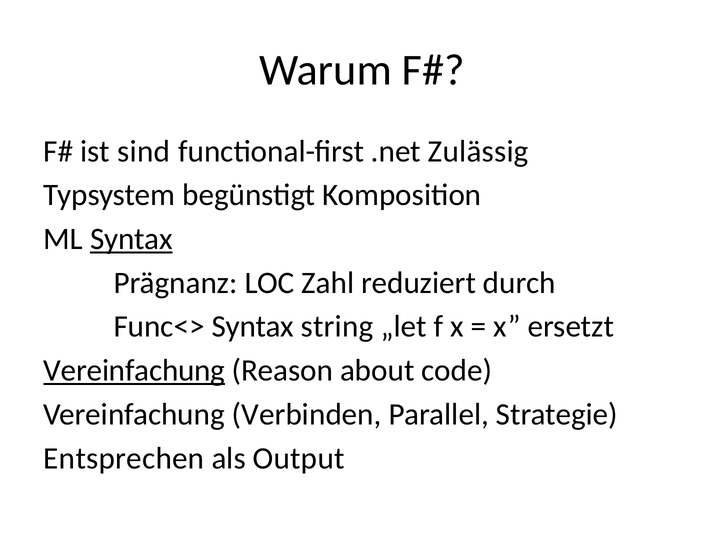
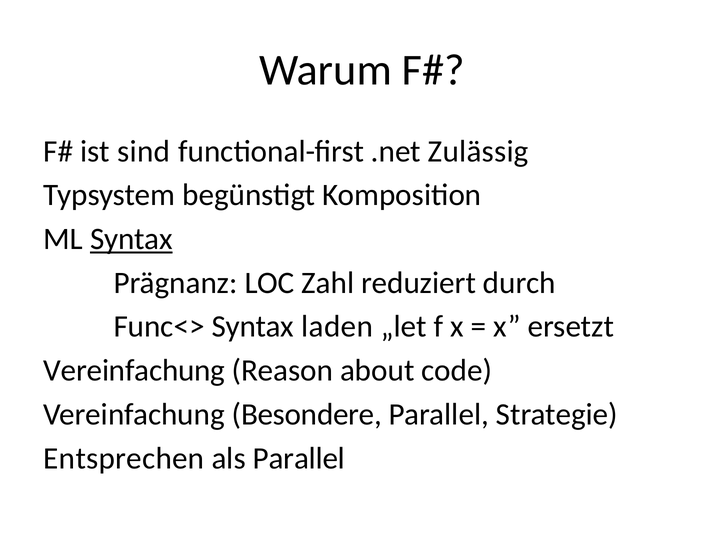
string: string -> laden
Vereinfachung at (134, 371) underline: present -> none
Verbinden: Verbinden -> Besondere
als Output: Output -> Parallel
